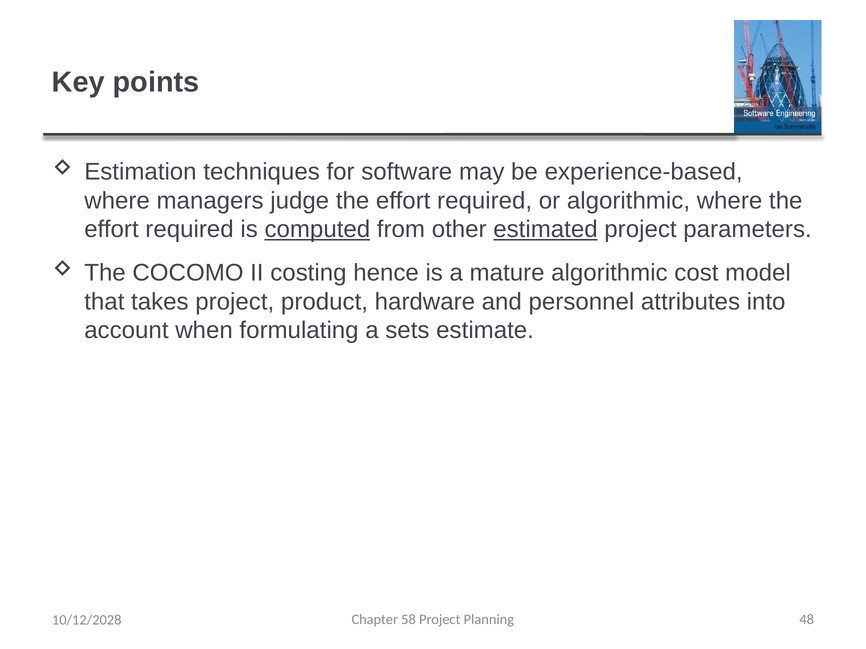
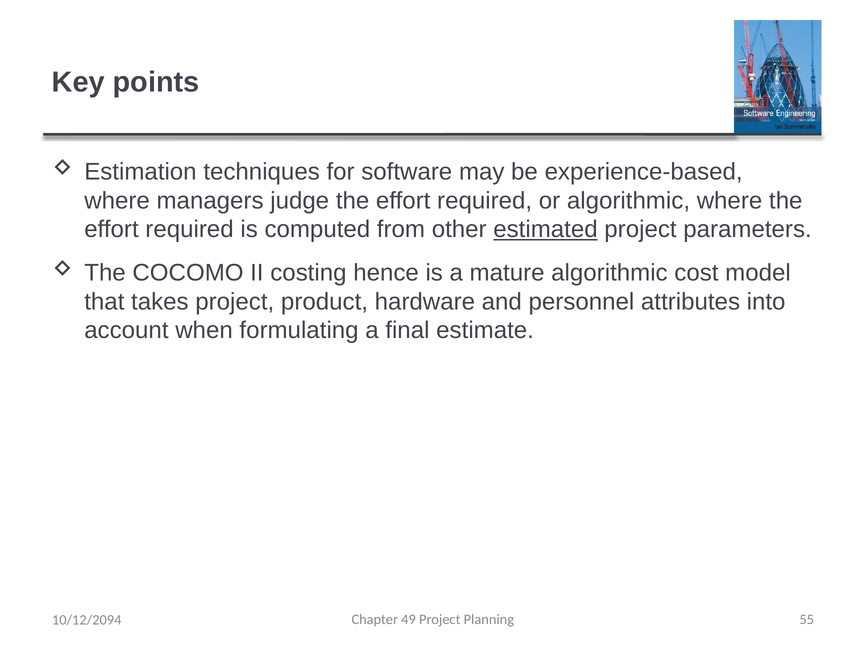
computed underline: present -> none
sets: sets -> final
58: 58 -> 49
48: 48 -> 55
10/12/2028: 10/12/2028 -> 10/12/2094
